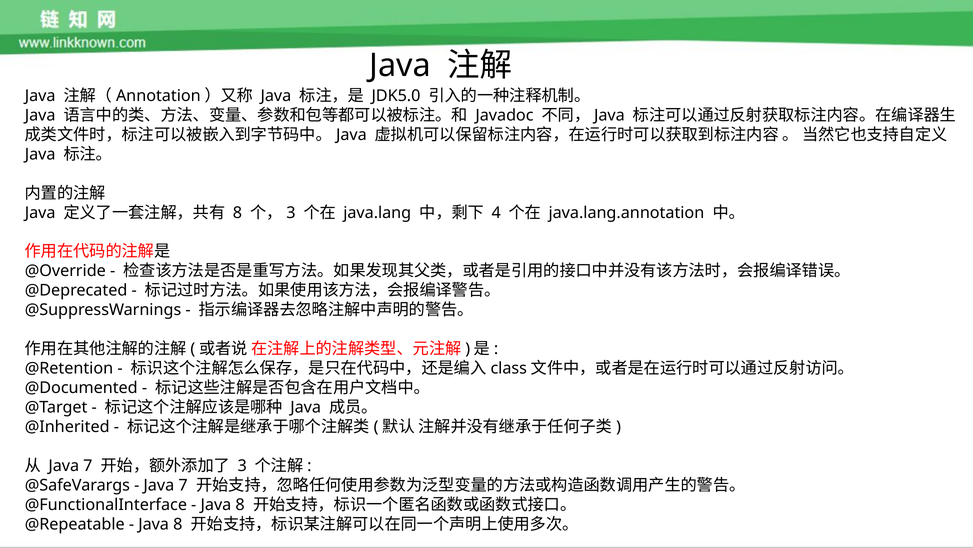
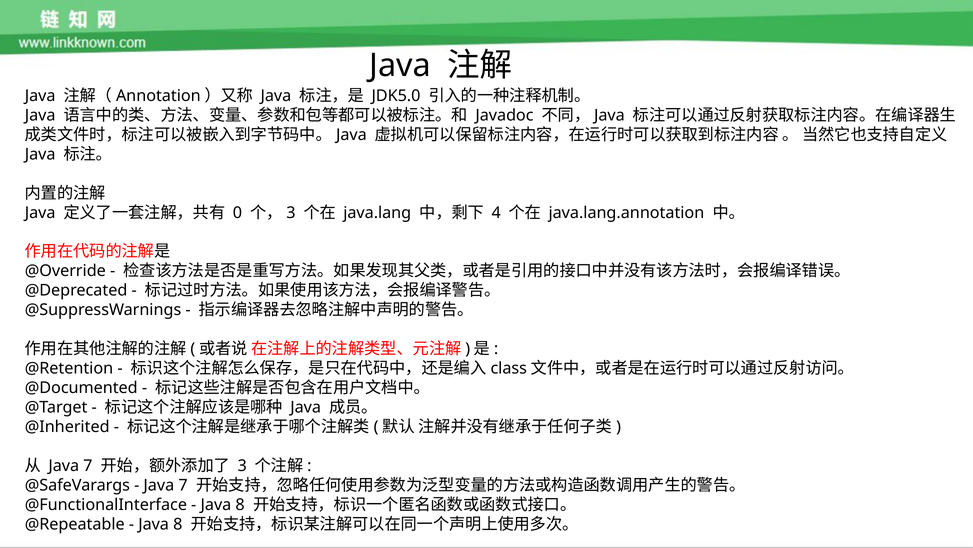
8 at (237, 212): 8 -> 0
